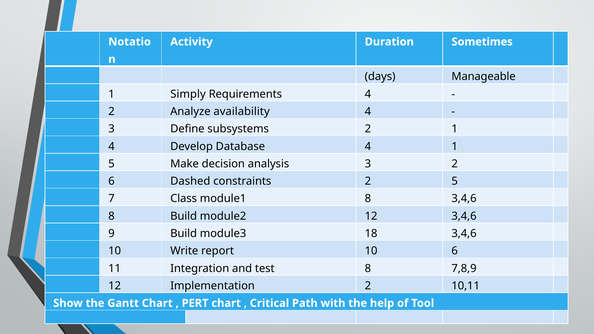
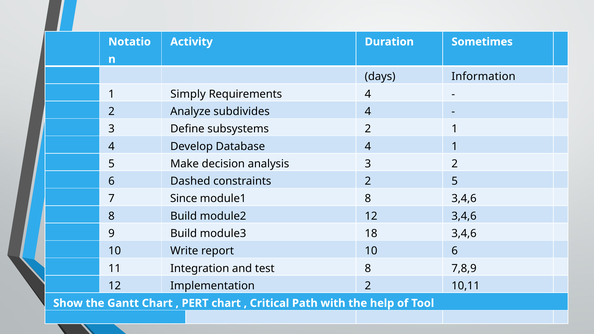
Manageable: Manageable -> Information
availability: availability -> subdivides
Class: Class -> Since
